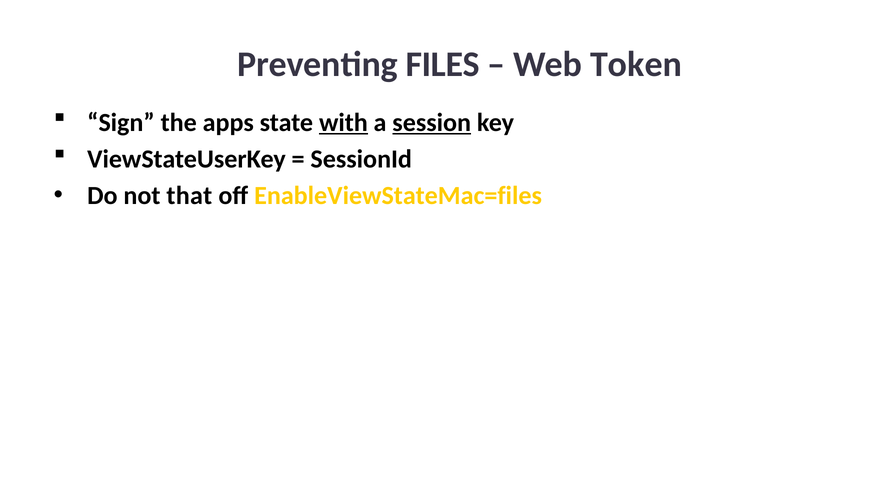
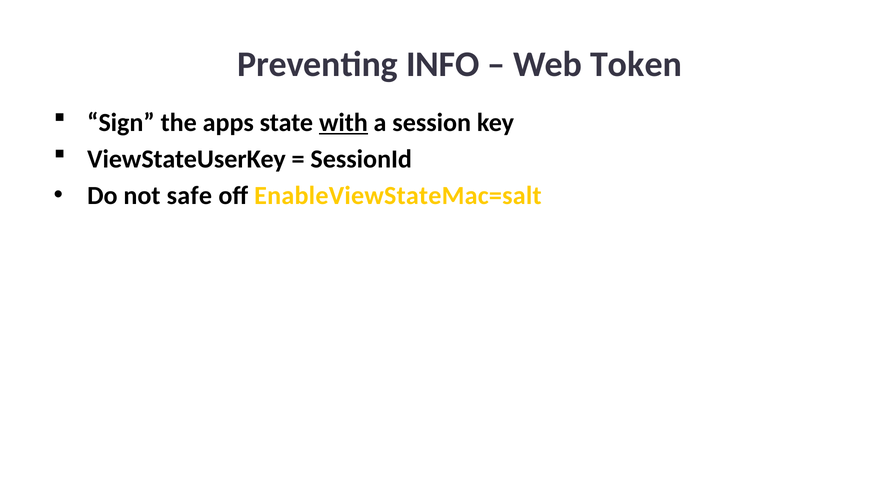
FILES: FILES -> INFO
session underline: present -> none
that: that -> safe
EnableViewStateMac=files: EnableViewStateMac=files -> EnableViewStateMac=salt
